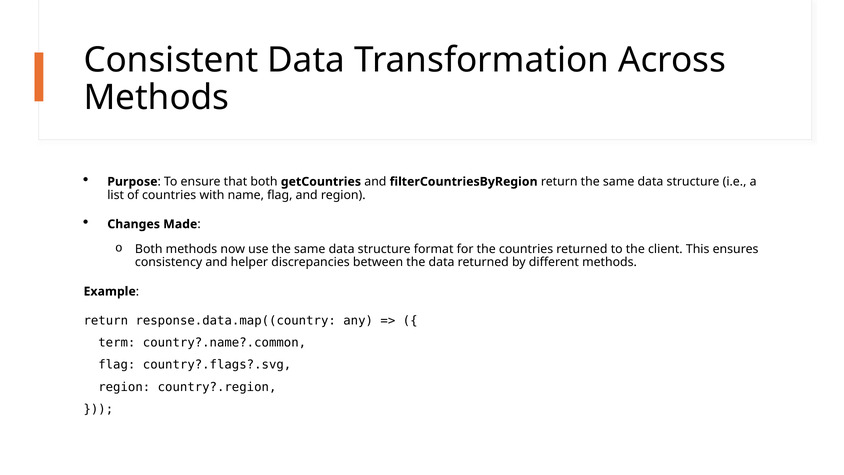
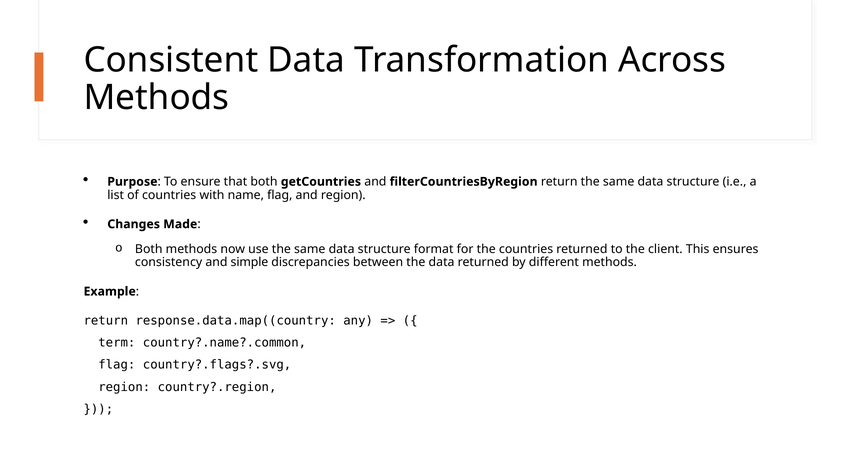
helper: helper -> simple
